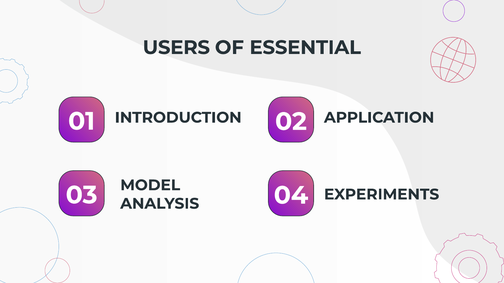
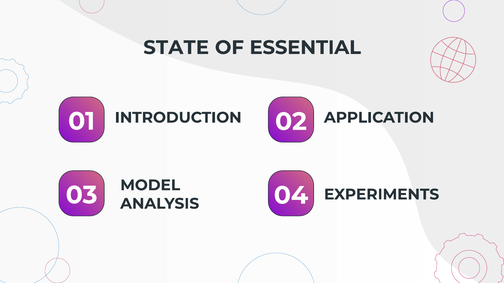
USERS: USERS -> STATE
